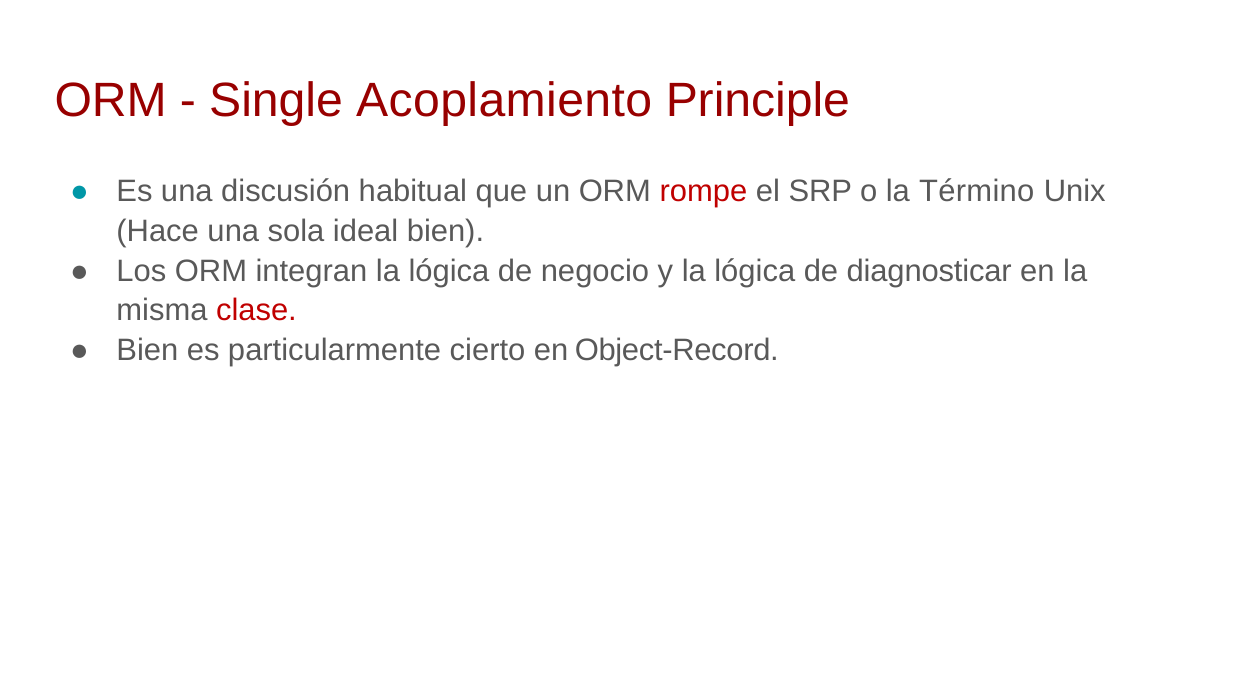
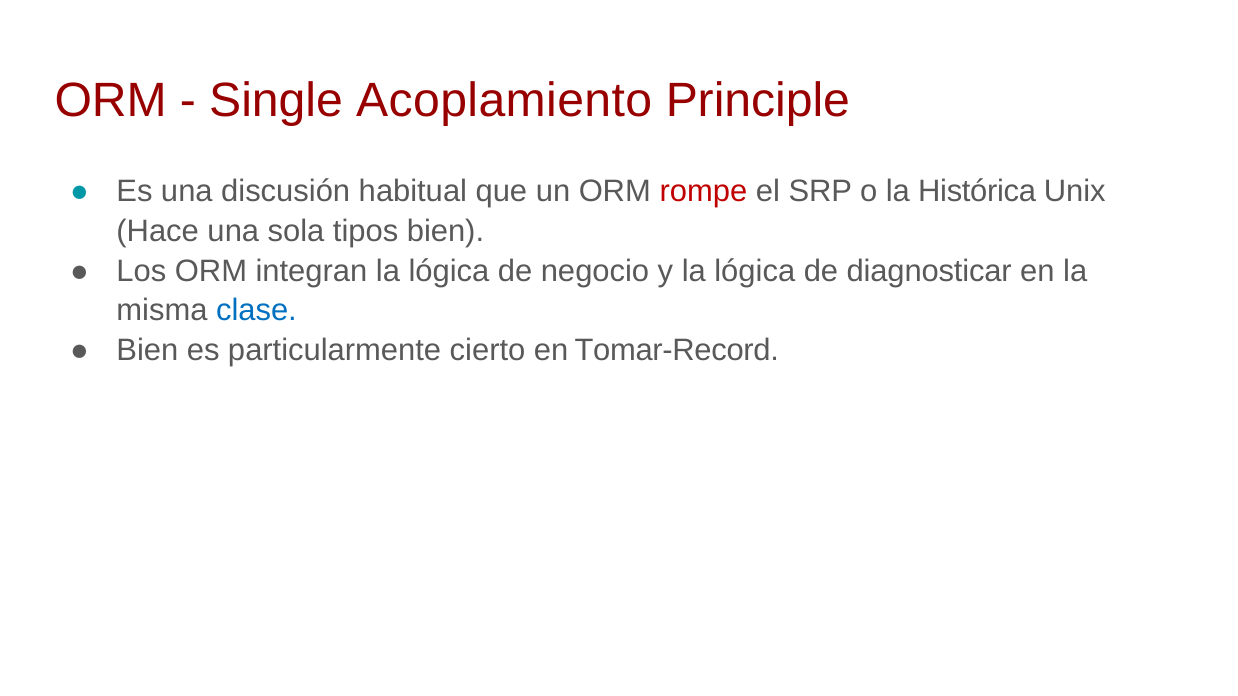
Término: Término -> Histórica
ideal: ideal -> tipos
clase colour: red -> blue
Object-Record: Object-Record -> Tomar-Record
